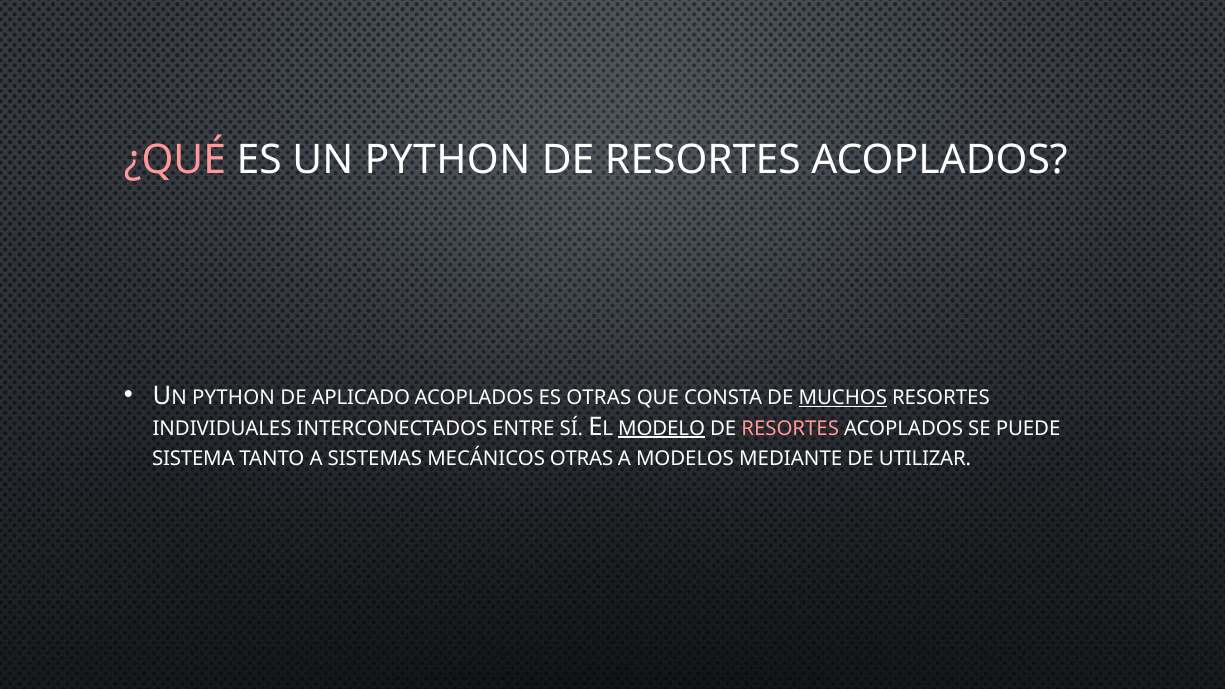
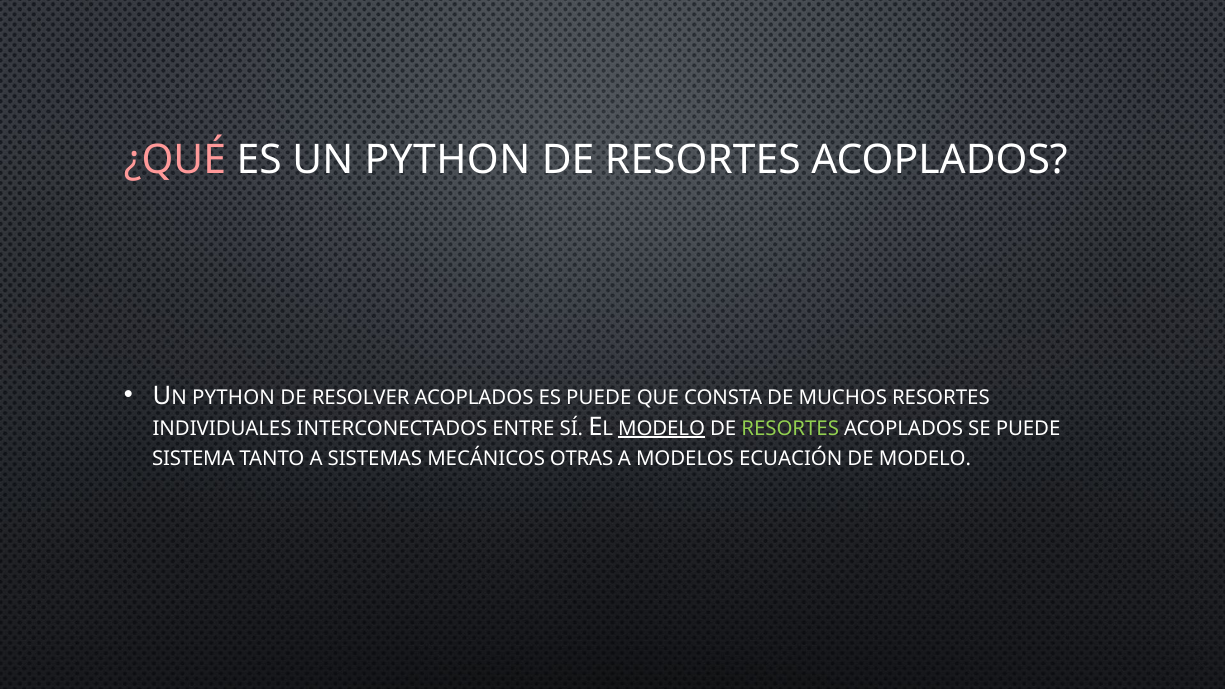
APLICADO: APLICADO -> RESOLVER
ES OTRAS: OTRAS -> PUEDE
MUCHOS underline: present -> none
RESORTES at (790, 428) colour: pink -> light green
MEDIANTE: MEDIANTE -> ECUACIÓN
DE UTILIZAR: UTILIZAR -> MODELO
